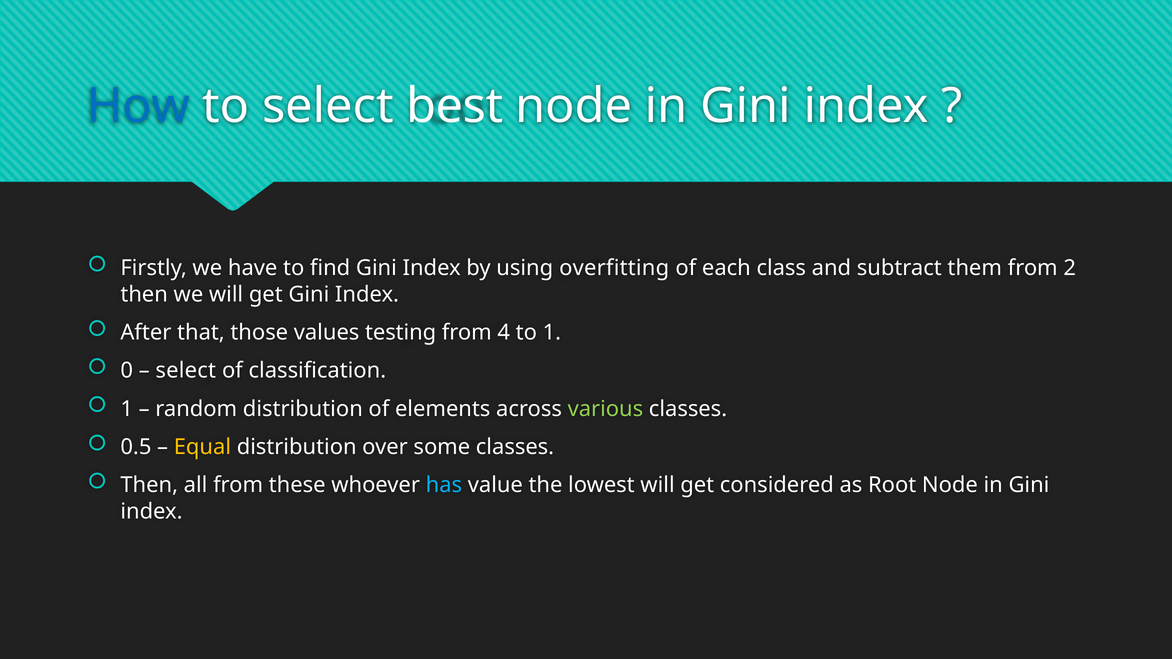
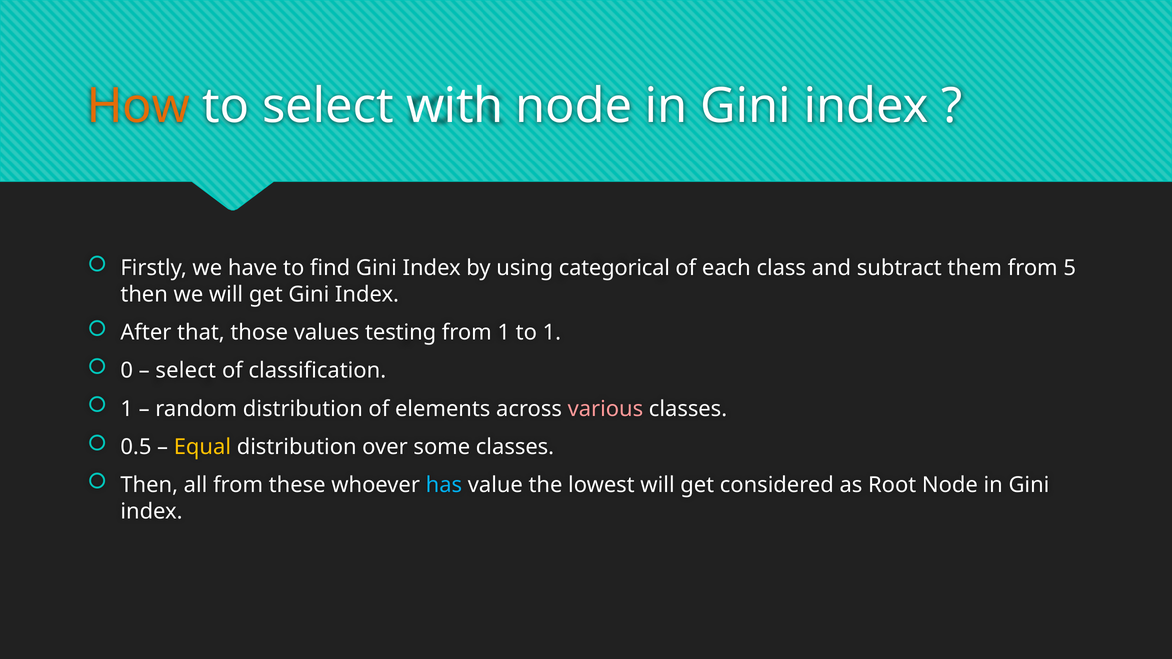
How colour: blue -> orange
best: best -> with
overfitting: overfitting -> categorical
2: 2 -> 5
from 4: 4 -> 1
various colour: light green -> pink
